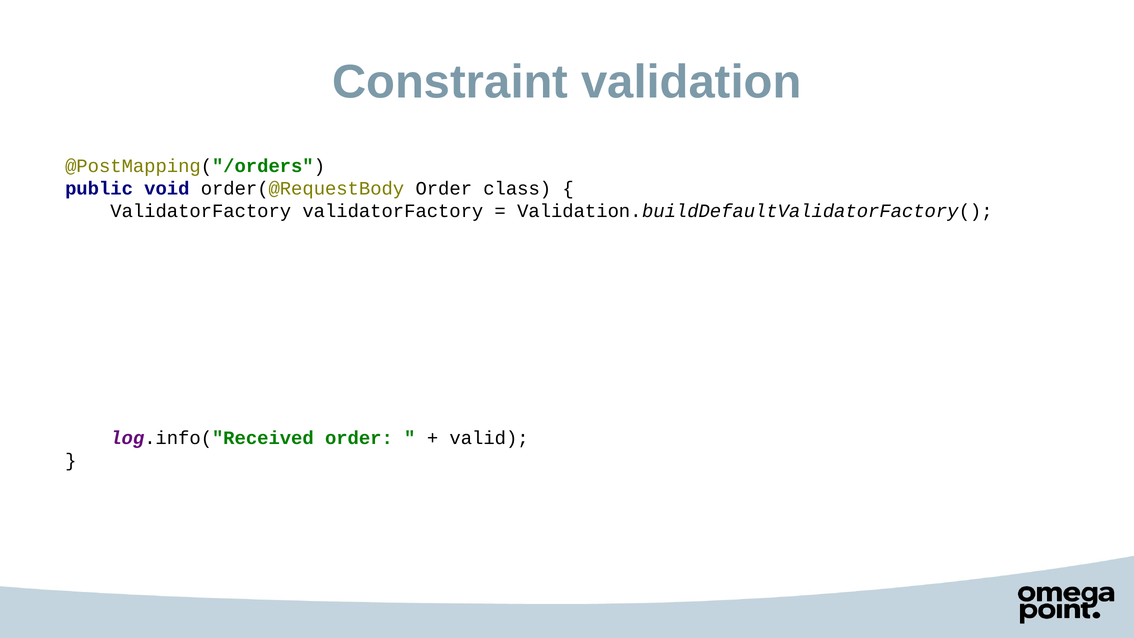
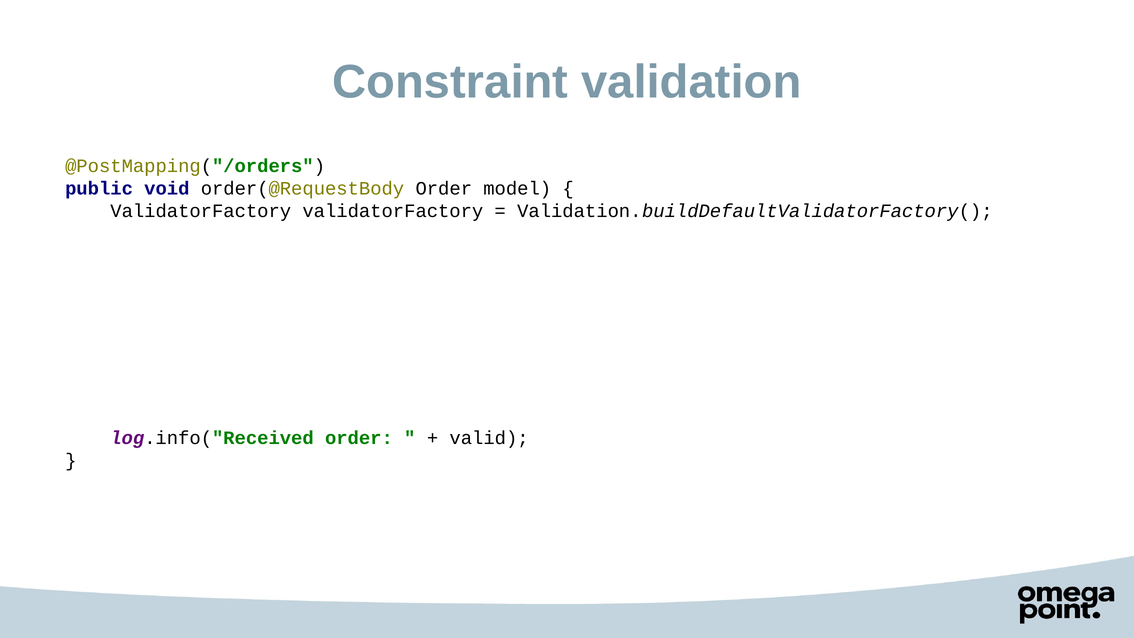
class: class -> model
